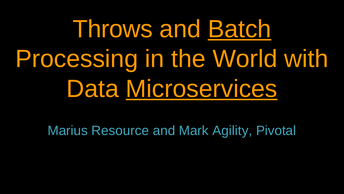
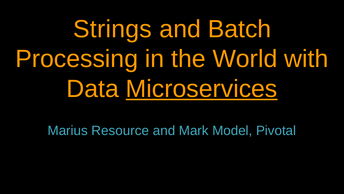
Throws: Throws -> Strings
Batch underline: present -> none
Agility: Agility -> Model
